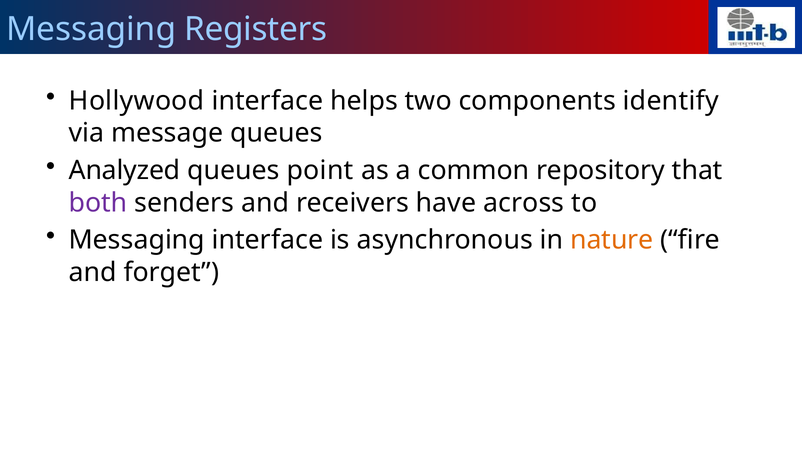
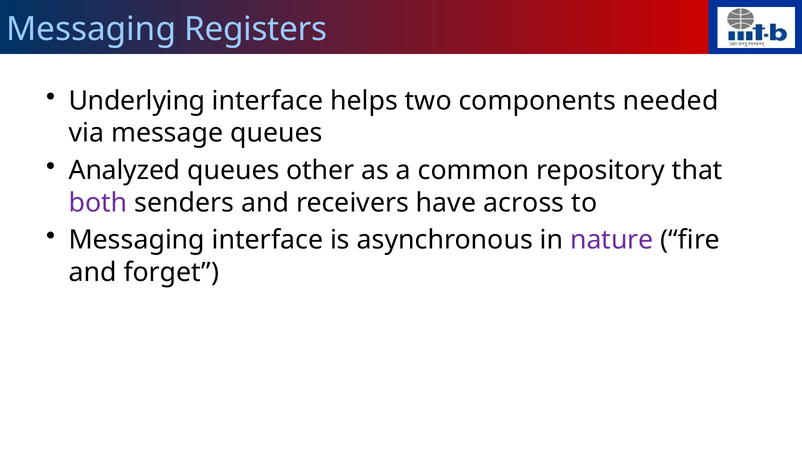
Hollywood: Hollywood -> Underlying
identify: identify -> needed
point: point -> other
nature colour: orange -> purple
